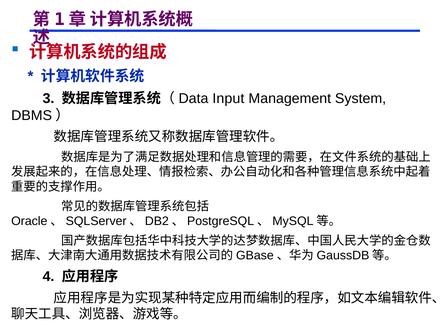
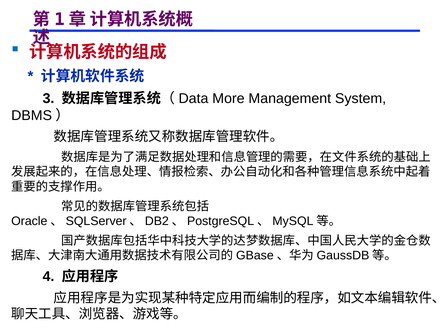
Input: Input -> More
